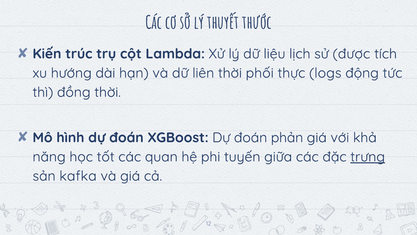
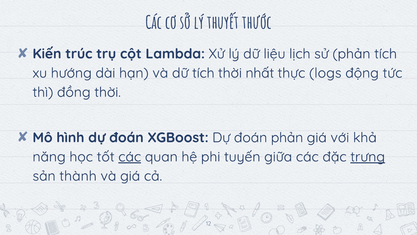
sử được: được -> phản
dữ liên: liên -> tích
phối: phối -> nhất
các at (130, 157) underline: none -> present
kafka: kafka -> thành
